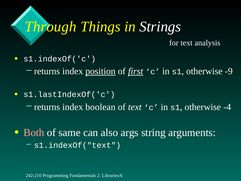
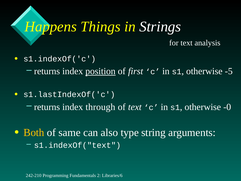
Through: Through -> Happens
first underline: present -> none
-9: -9 -> -5
boolean: boolean -> through
-4: -4 -> -0
Both colour: pink -> yellow
args: args -> type
